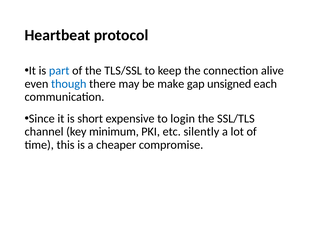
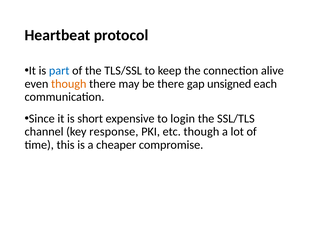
though at (69, 84) colour: blue -> orange
be make: make -> there
minimum: minimum -> response
etc silently: silently -> though
